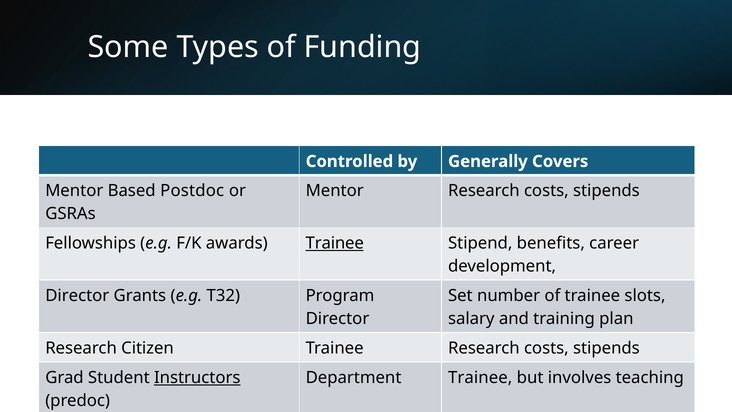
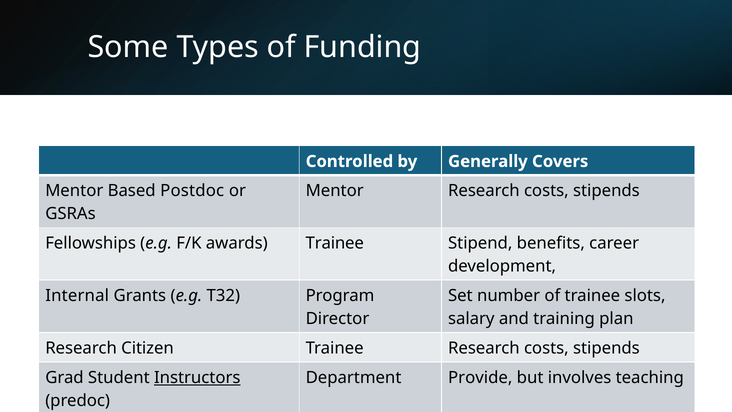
Trainee at (335, 243) underline: present -> none
Director at (77, 296): Director -> Internal
Department Trainee: Trainee -> Provide
